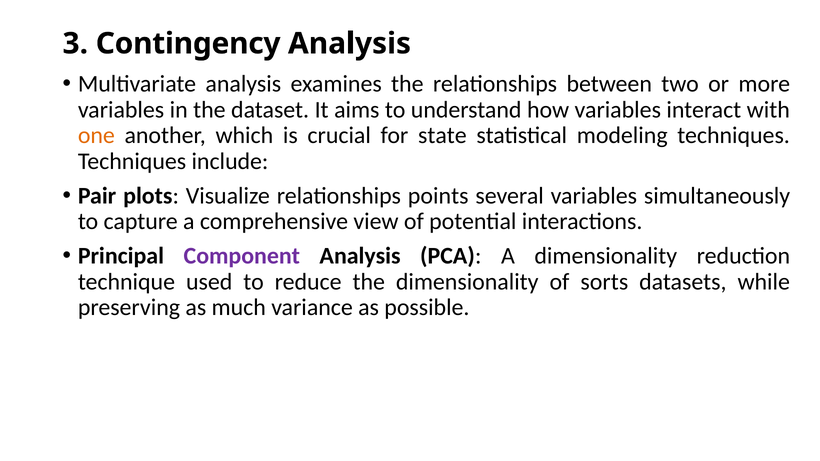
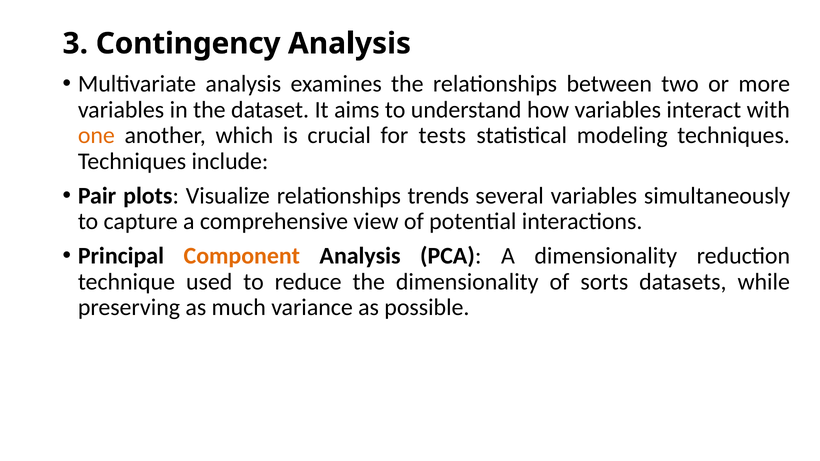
state: state -> tests
points: points -> trends
Component colour: purple -> orange
